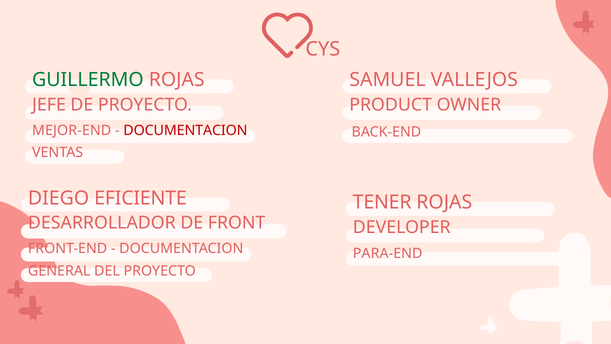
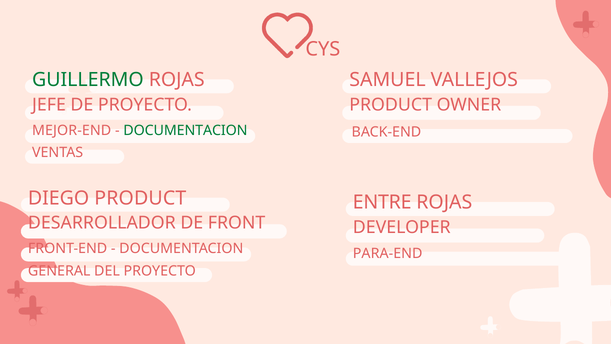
DOCUMENTACION at (185, 130) colour: red -> green
DIEGO EFICIENTE: EFICIENTE -> PRODUCT
TENER: TENER -> ENTRE
